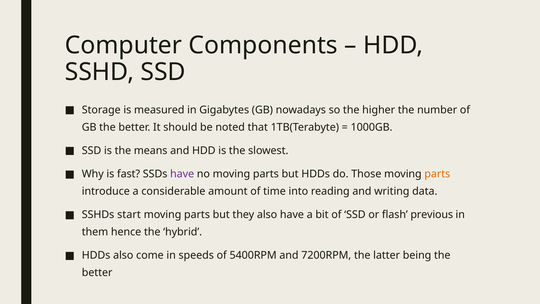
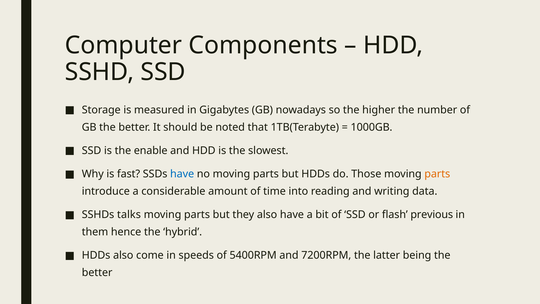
means: means -> enable
have at (182, 174) colour: purple -> blue
start: start -> talks
